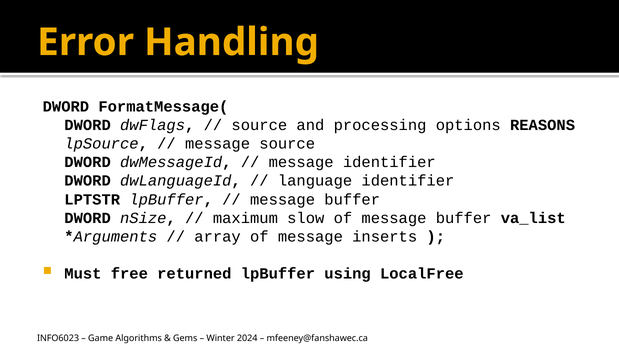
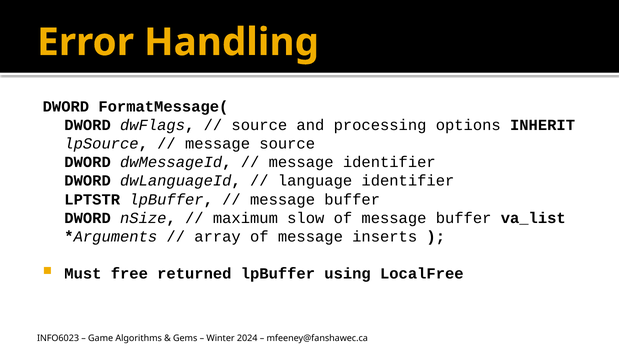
REASONS: REASONS -> INHERIT
